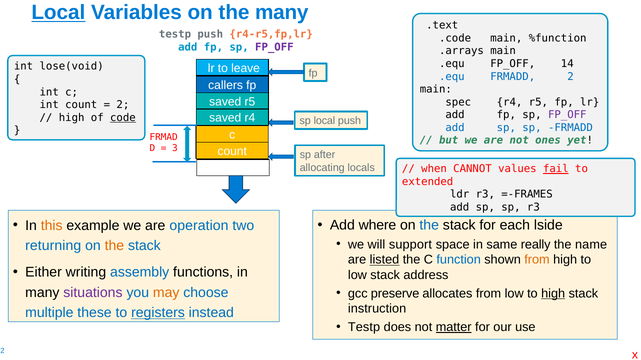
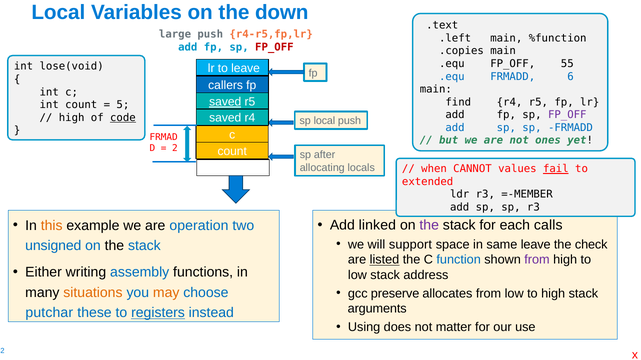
Local at (58, 13) underline: present -> none
the many: many -> down
testp at (175, 34): testp -> large
.code: .code -> .left
FP_OFF at (274, 47) colour: purple -> red
.arrays: .arrays -> .copies
14: 14 -> 55
FRMADD 2: 2 -> 6
saved at (225, 102) underline: none -> present
spec: spec -> find
2 at (123, 105): 2 -> 5
3: 3 -> 2
=-FRAMES: =-FRAMES -> =-MEMBER
where: where -> linked
the at (429, 226) colour: blue -> purple
lside: lside -> calls
same really: really -> leave
name: name -> check
returning: returning -> unsigned
the at (114, 246) colour: orange -> black
from at (537, 260) colour: orange -> purple
situations colour: purple -> orange
high at (553, 294) underline: present -> none
instruction: instruction -> arguments
multiple: multiple -> putchar
Testp at (364, 328): Testp -> Using
matter underline: present -> none
